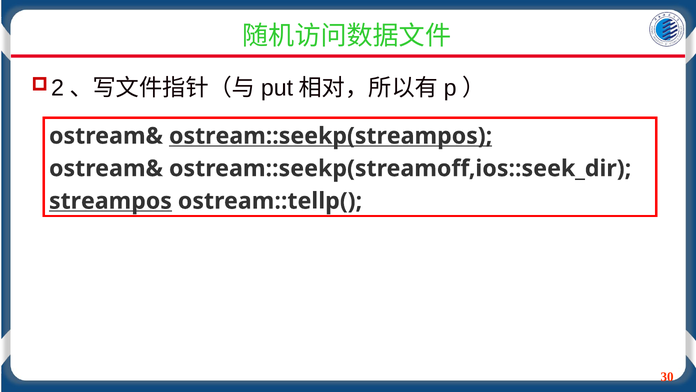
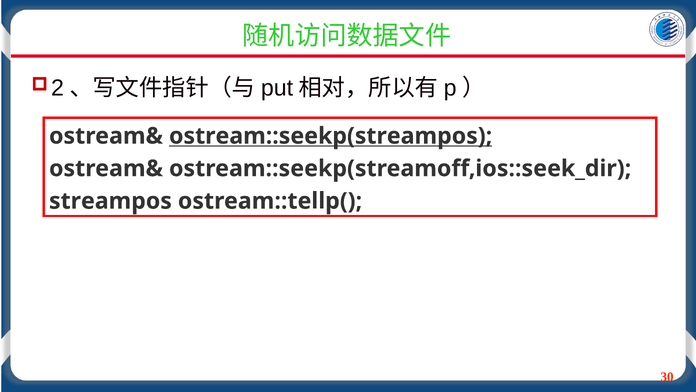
streampos underline: present -> none
